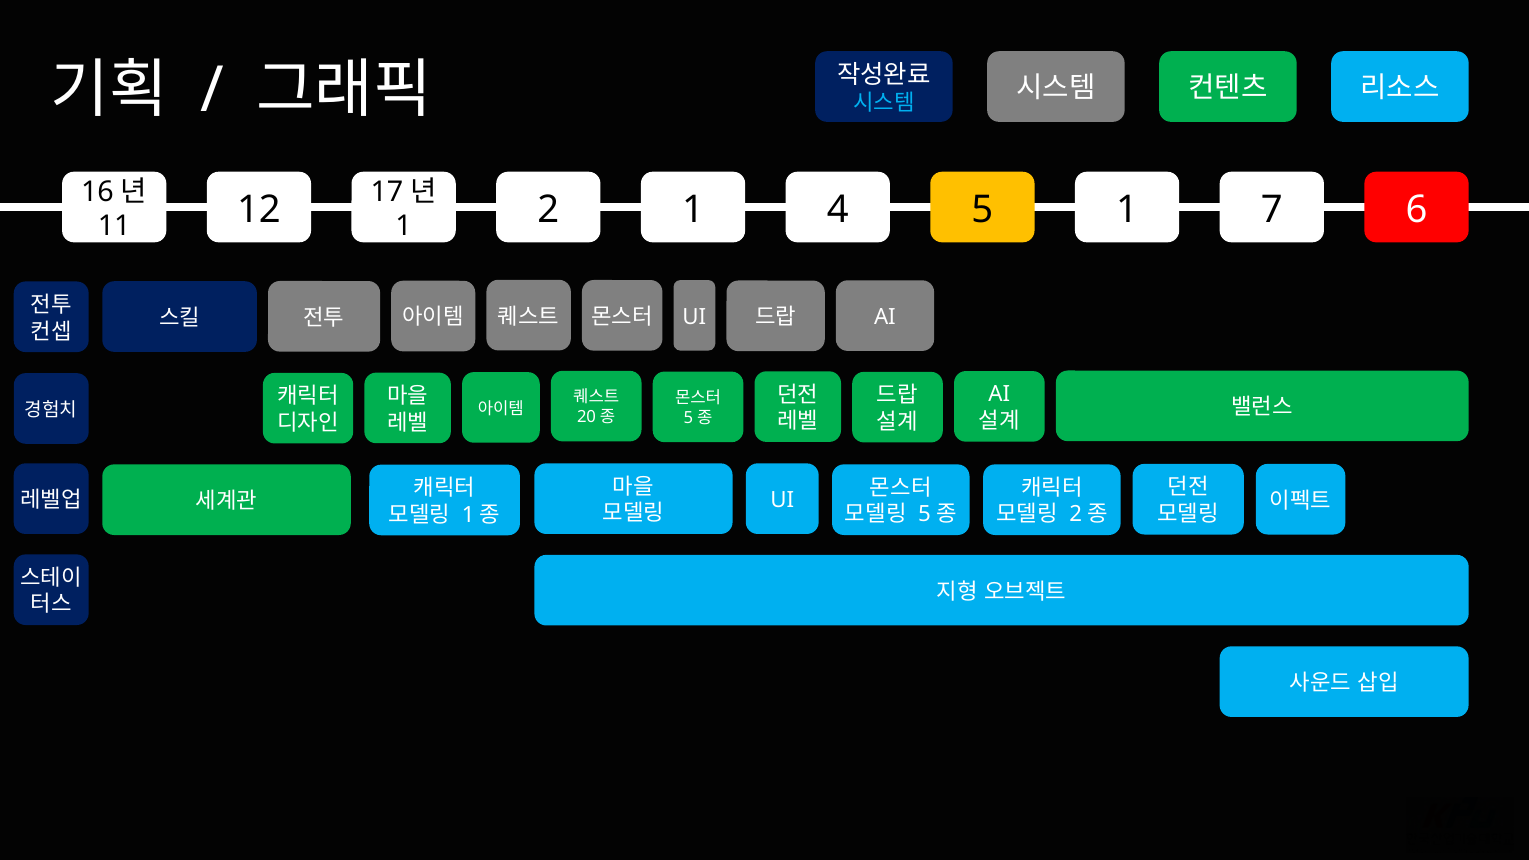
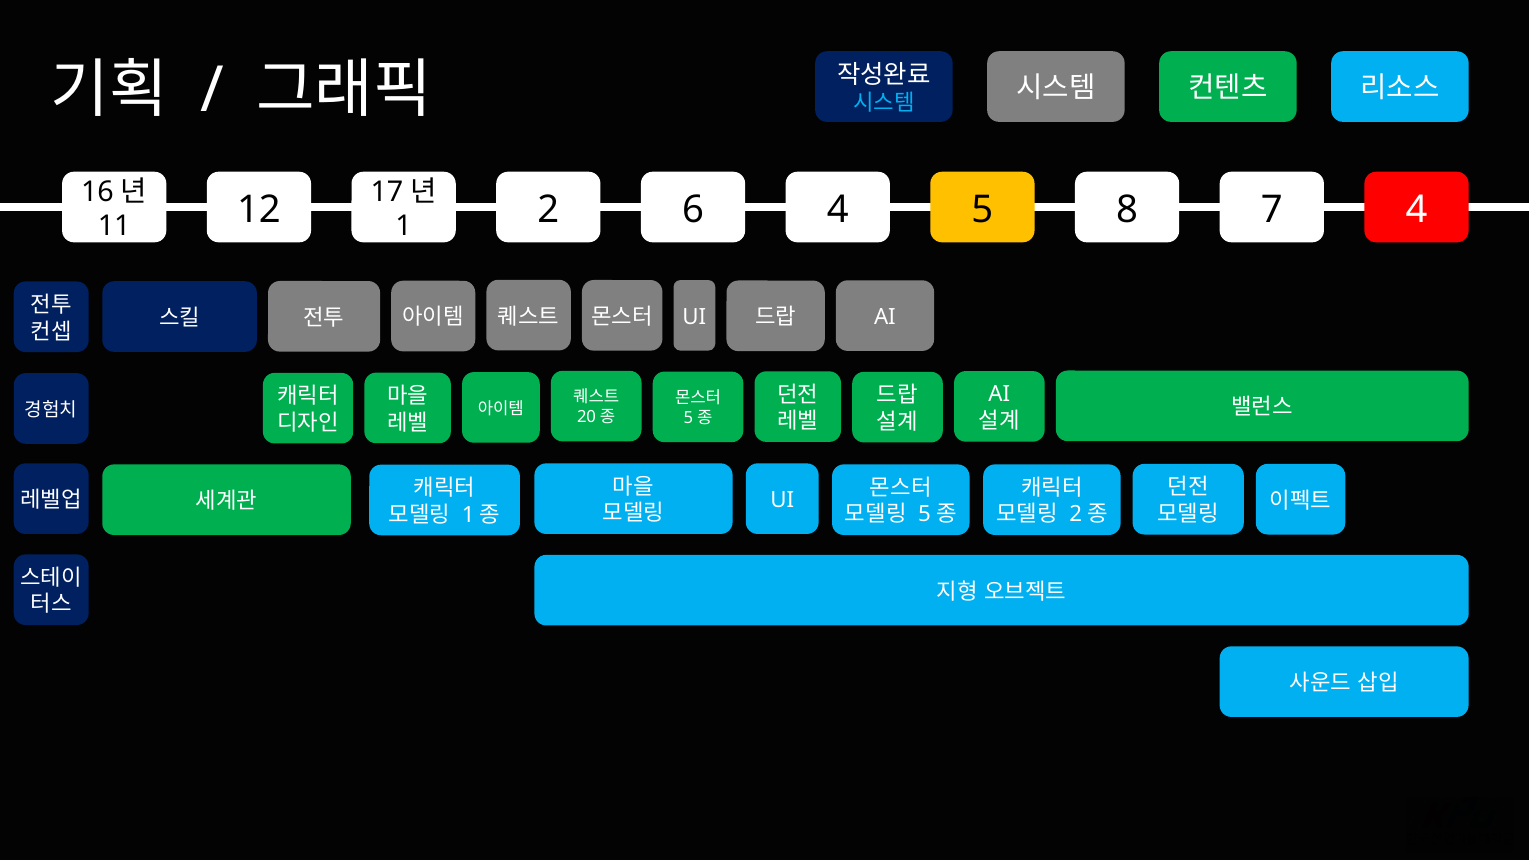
2 1: 1 -> 6
5 1: 1 -> 8
7 6: 6 -> 4
